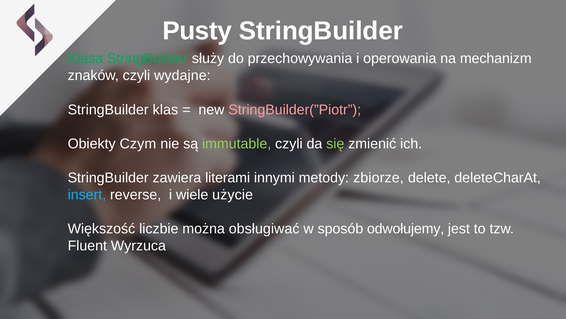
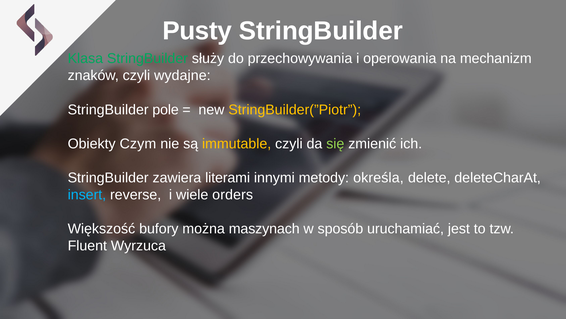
klas: klas -> pole
StringBuilder(”Piotr colour: pink -> yellow
immutable colour: light green -> yellow
zbiorze: zbiorze -> określa
użycie: użycie -> orders
liczbie: liczbie -> bufory
obsługiwać: obsługiwać -> maszynach
odwołujemy: odwołujemy -> uruchamiać
